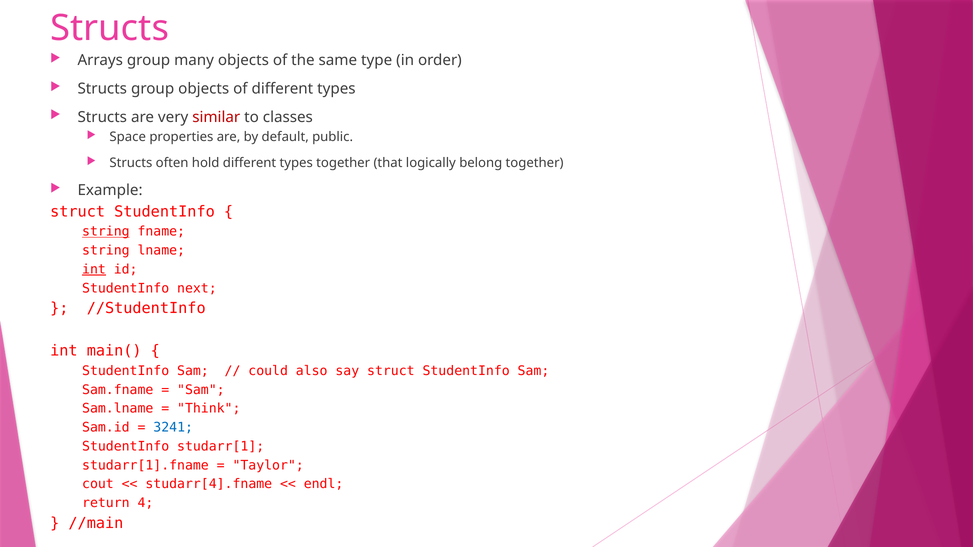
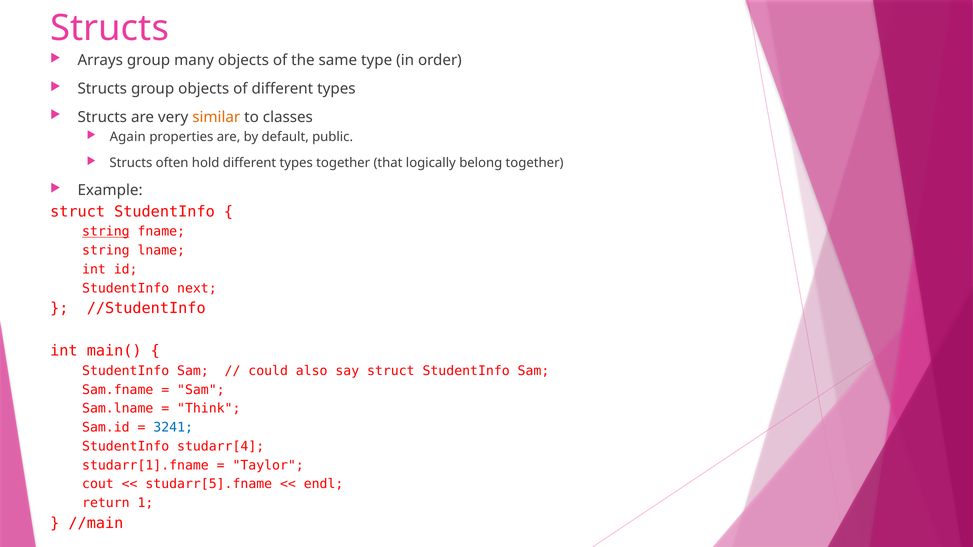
similar colour: red -> orange
Space: Space -> Again
int at (94, 269) underline: present -> none
studarr[1: studarr[1 -> studarr[4
studarr[4].fname: studarr[4].fname -> studarr[5].fname
4: 4 -> 1
